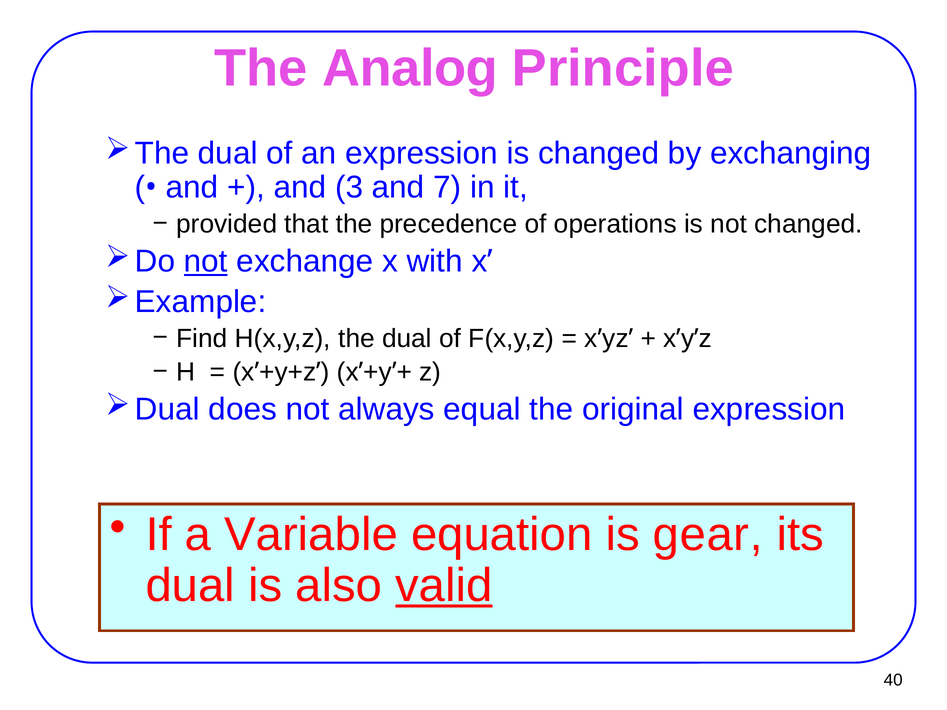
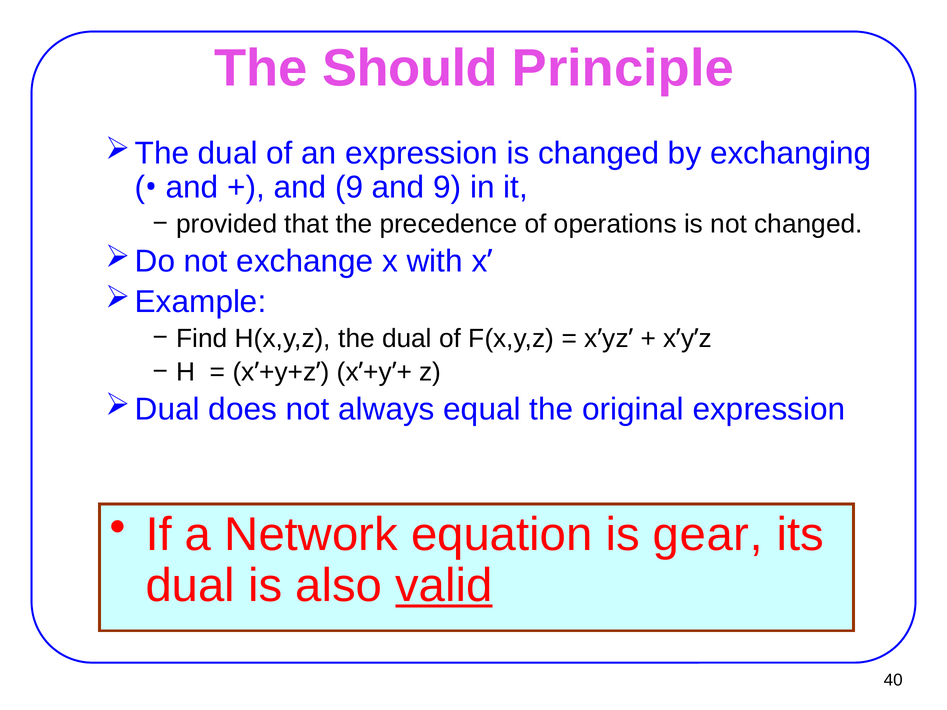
Analog: Analog -> Should
3 at (349, 188): 3 -> 9
7 at (447, 188): 7 -> 9
not at (206, 262) underline: present -> none
Variable: Variable -> Network
